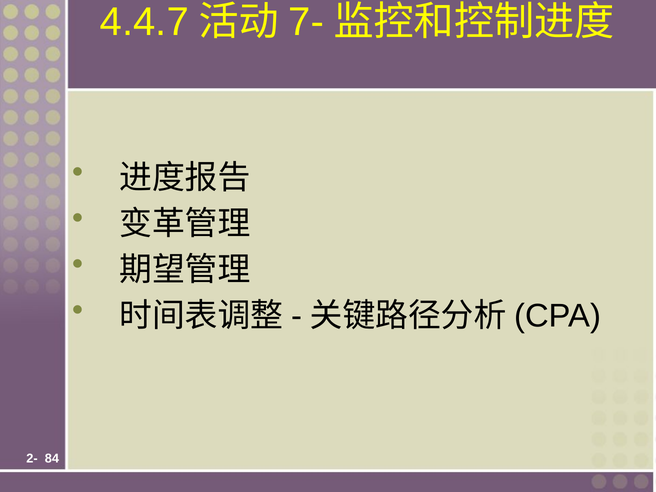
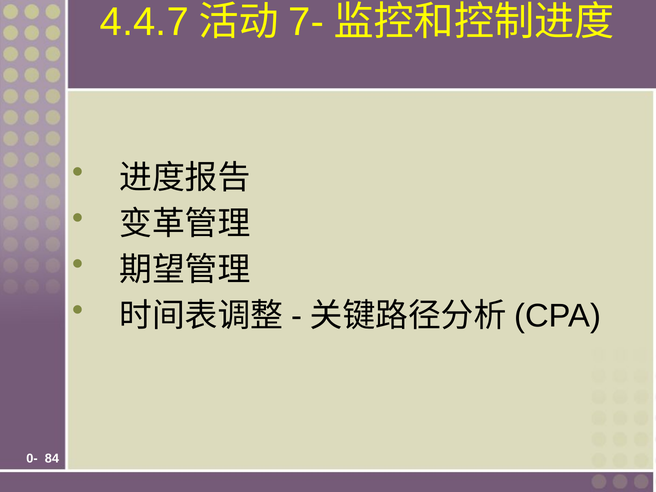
2-: 2- -> 0-
